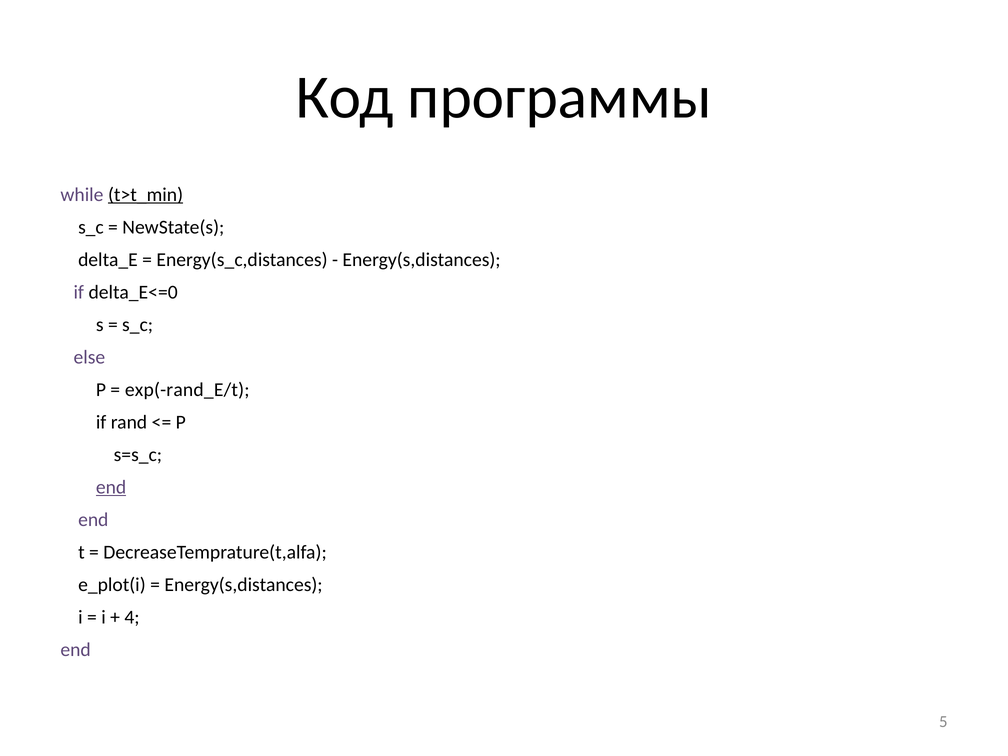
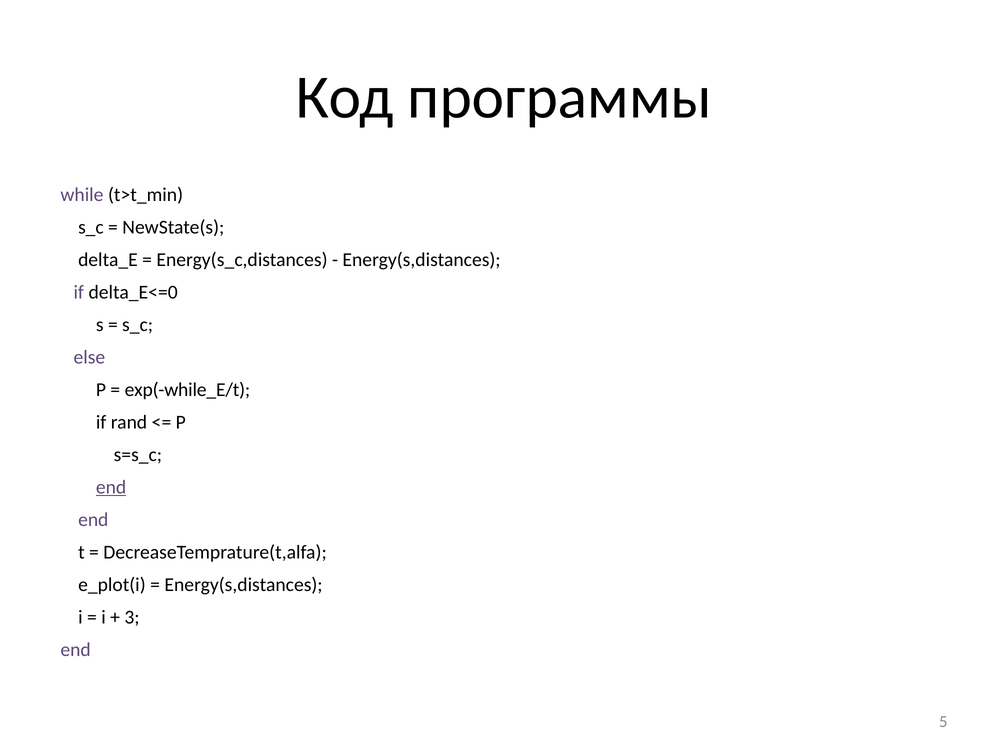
t>t_min underline: present -> none
exp(-rand_E/t: exp(-rand_E/t -> exp(-while_E/t
4: 4 -> 3
